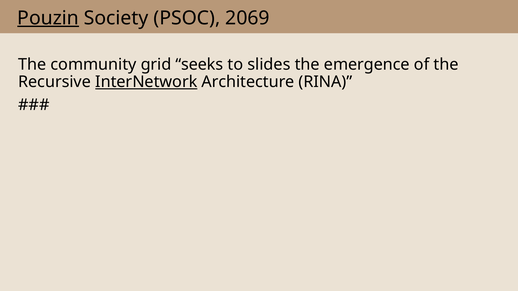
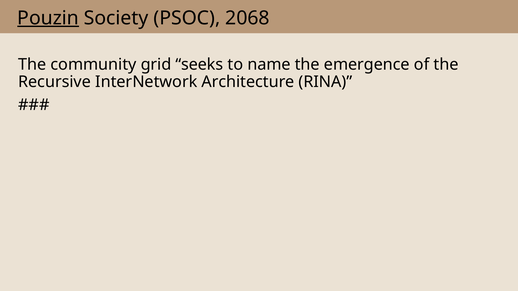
2069: 2069 -> 2068
slides: slides -> name
InterNetwork underline: present -> none
